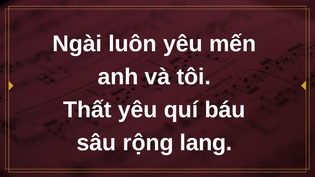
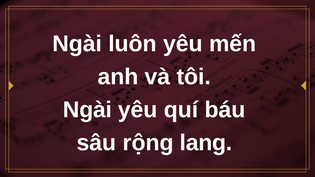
Thất at (87, 110): Thất -> Ngài
